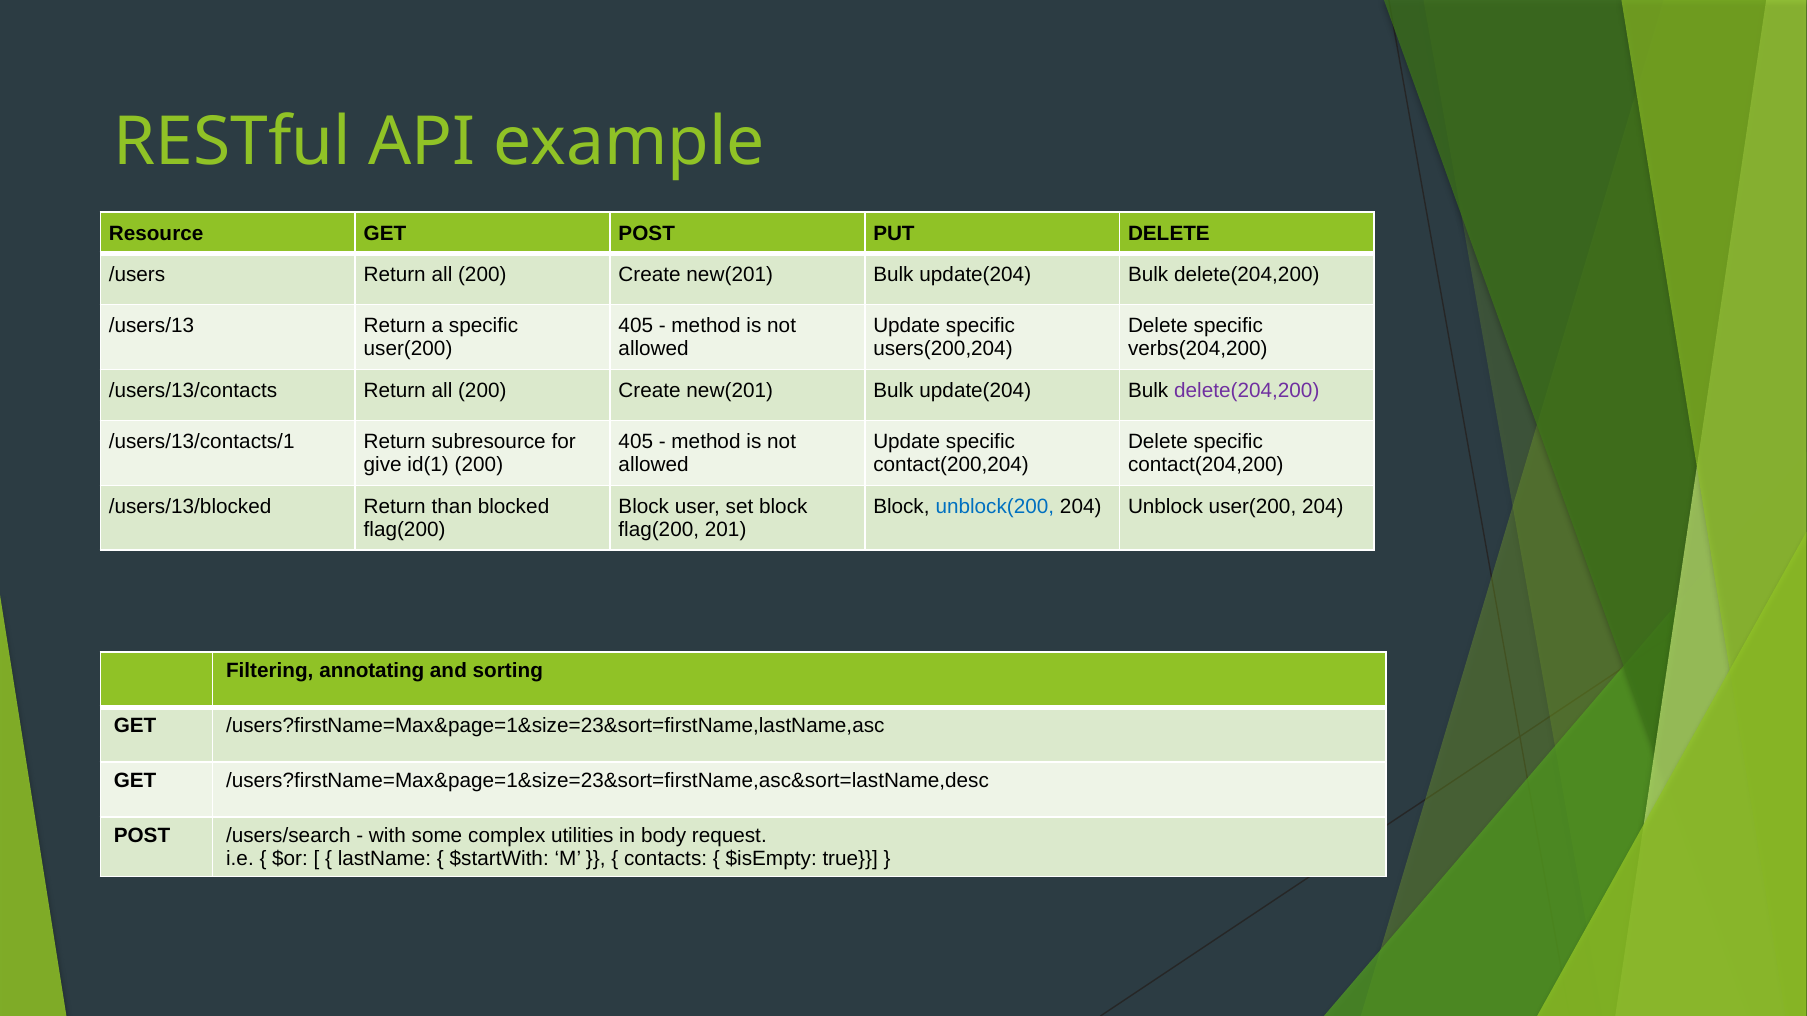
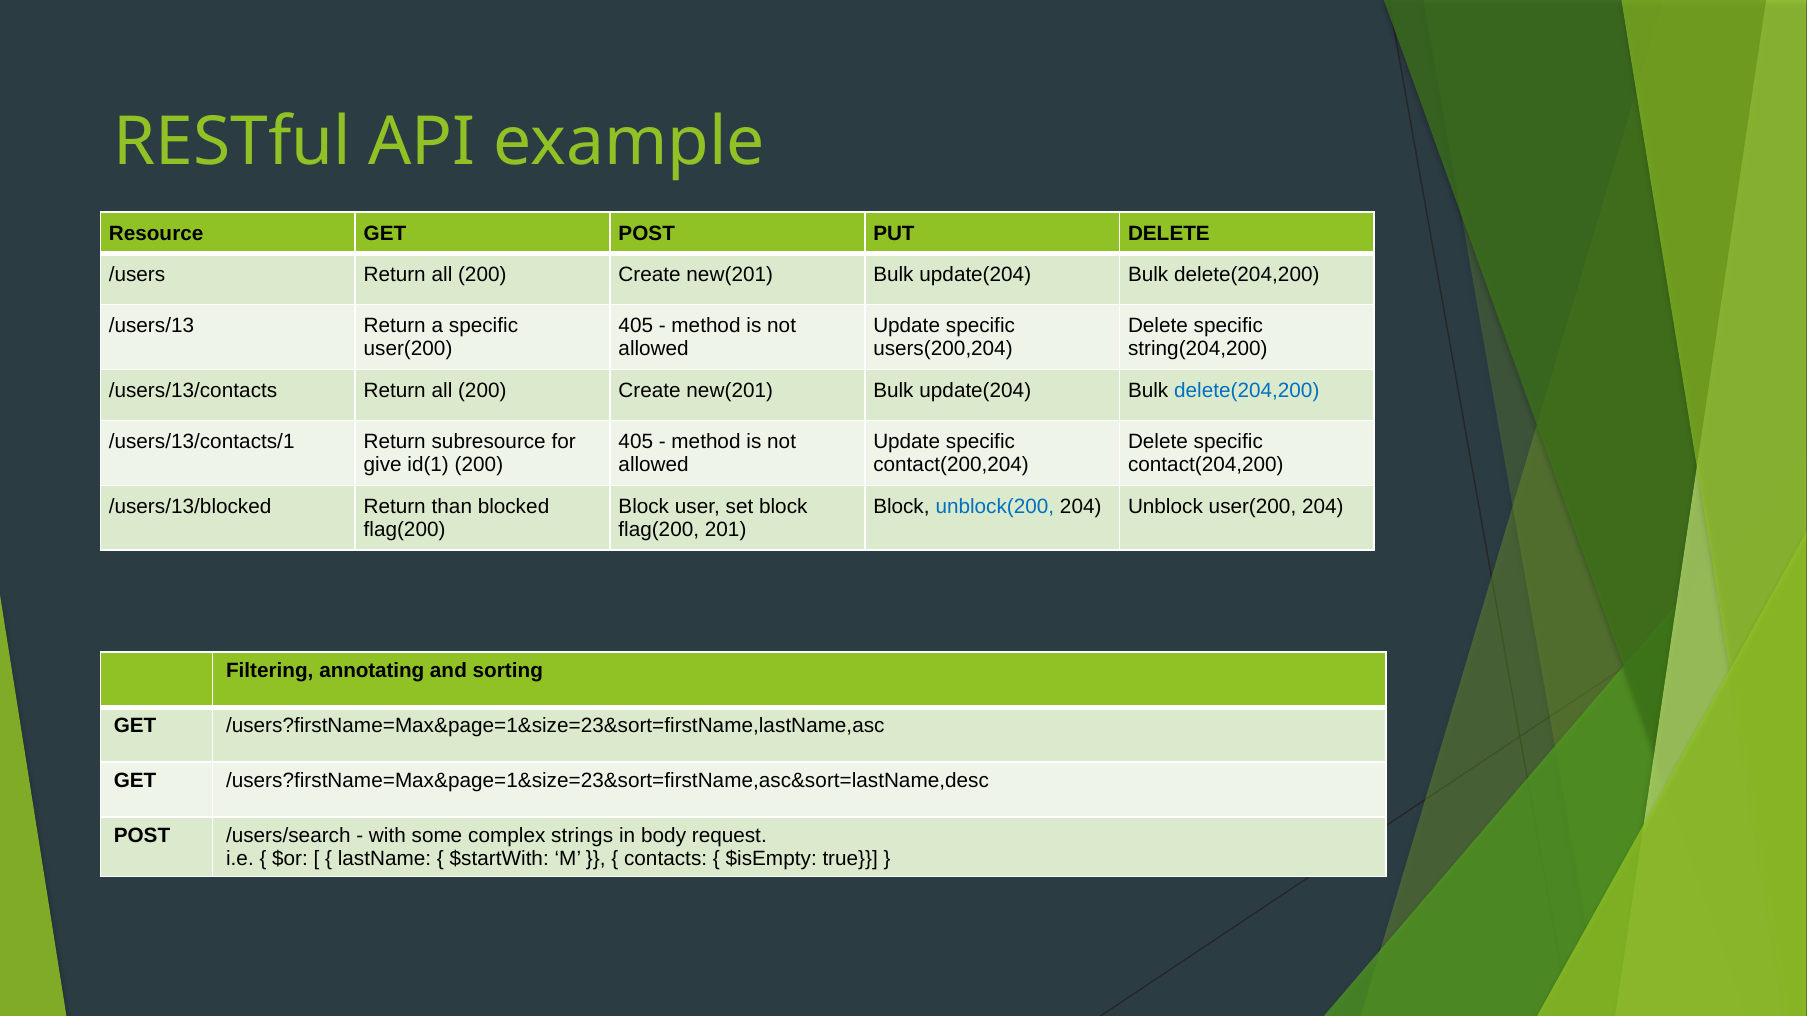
verbs(204,200: verbs(204,200 -> string(204,200
delete(204,200 at (1247, 391) colour: purple -> blue
utilities: utilities -> strings
